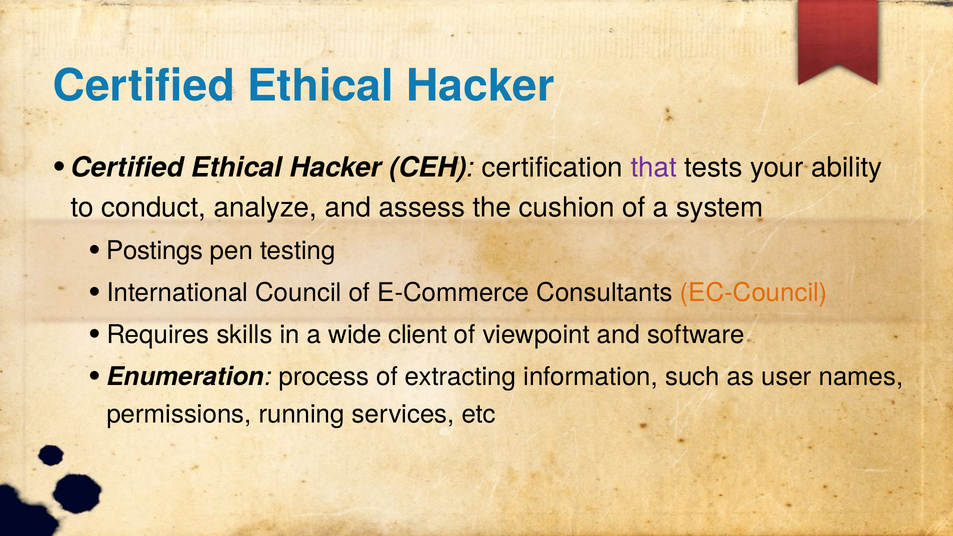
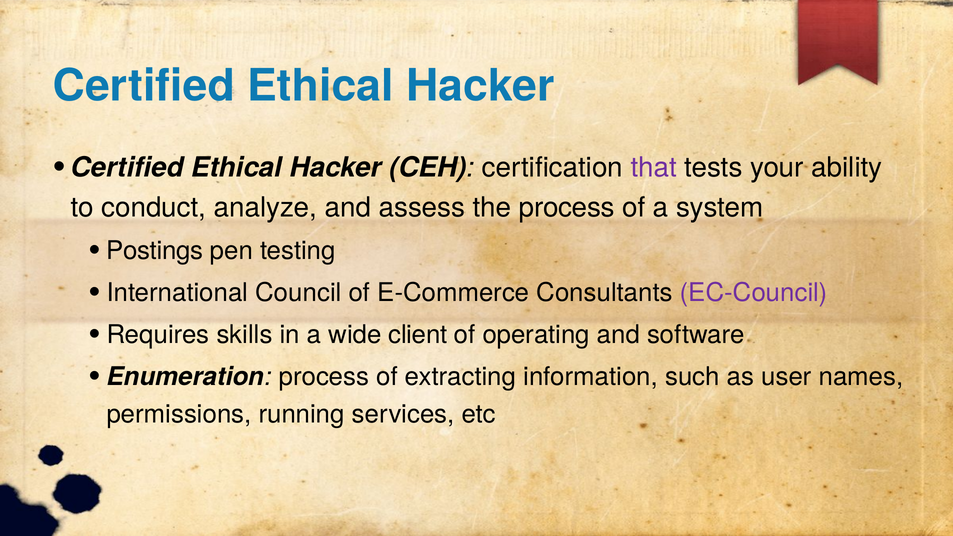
the cushion: cushion -> process
EC-Council colour: orange -> purple
viewpoint: viewpoint -> operating
